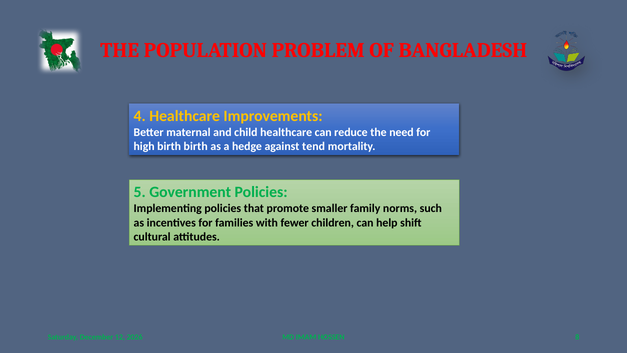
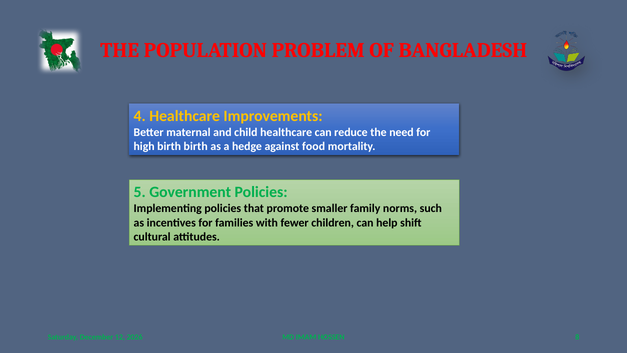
tend: tend -> food
